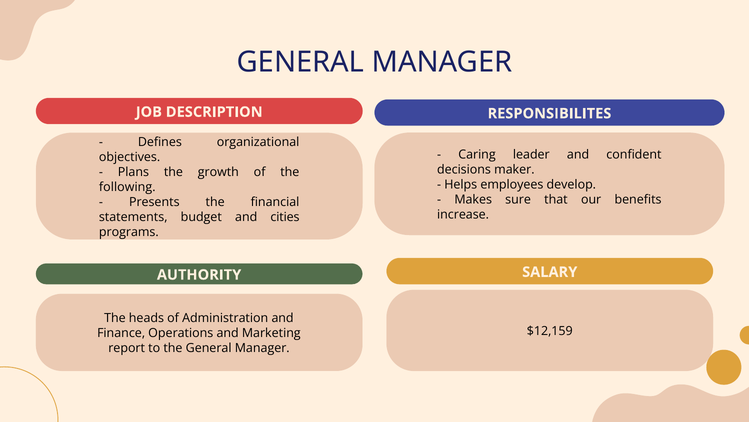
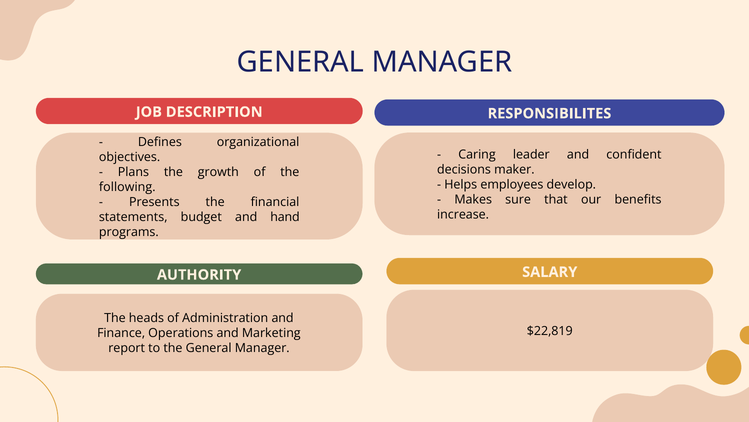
cities: cities -> hand
$12,159: $12,159 -> $22,819
